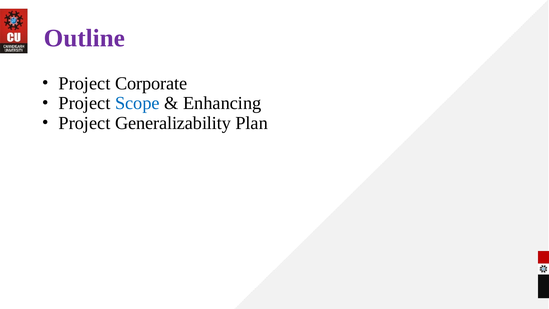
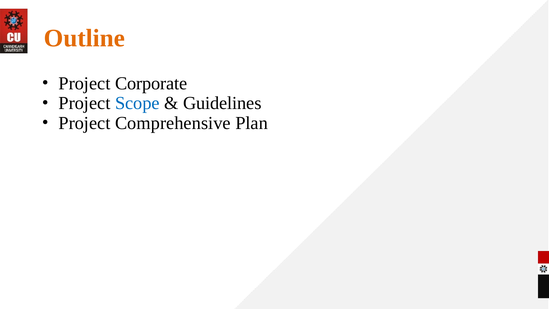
Outline colour: purple -> orange
Enhancing: Enhancing -> Guidelines
Generalizability: Generalizability -> Comprehensive
